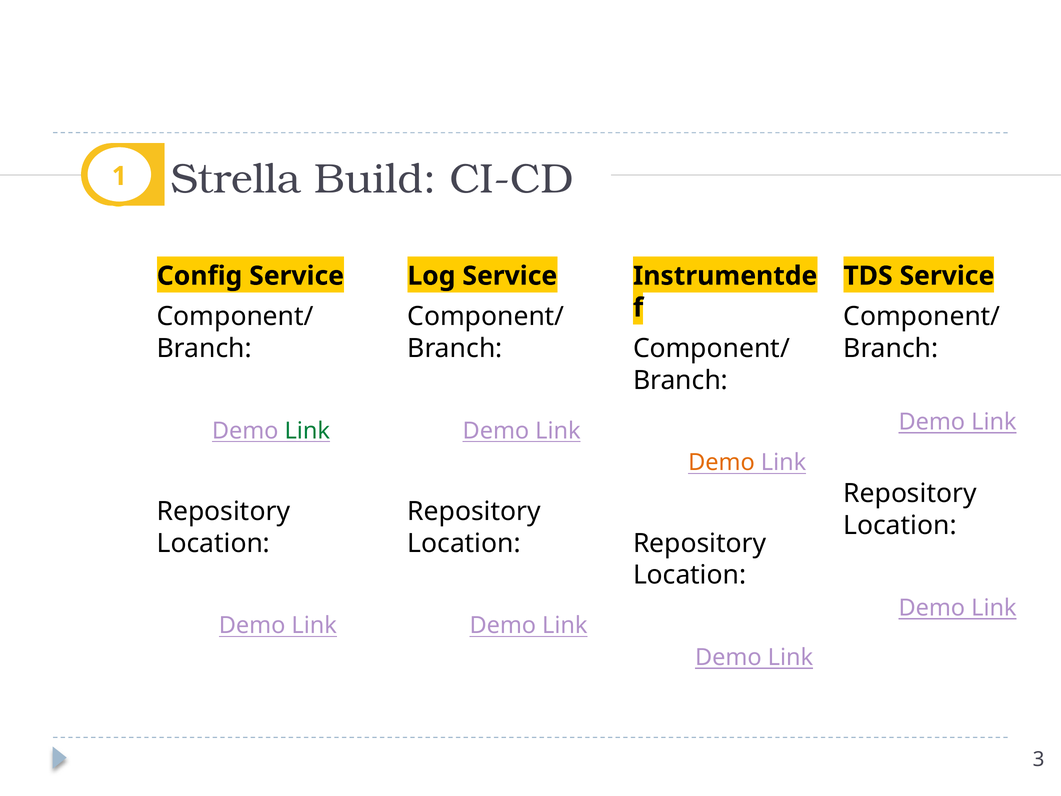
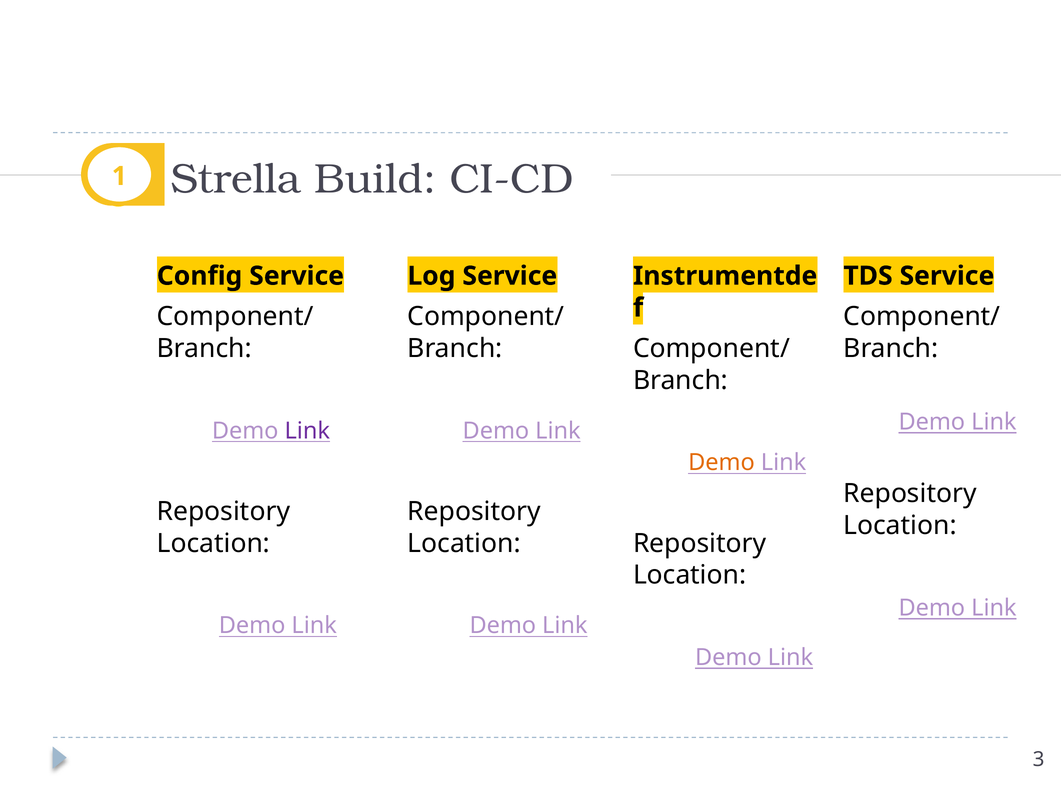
Link at (307, 431) colour: green -> purple
